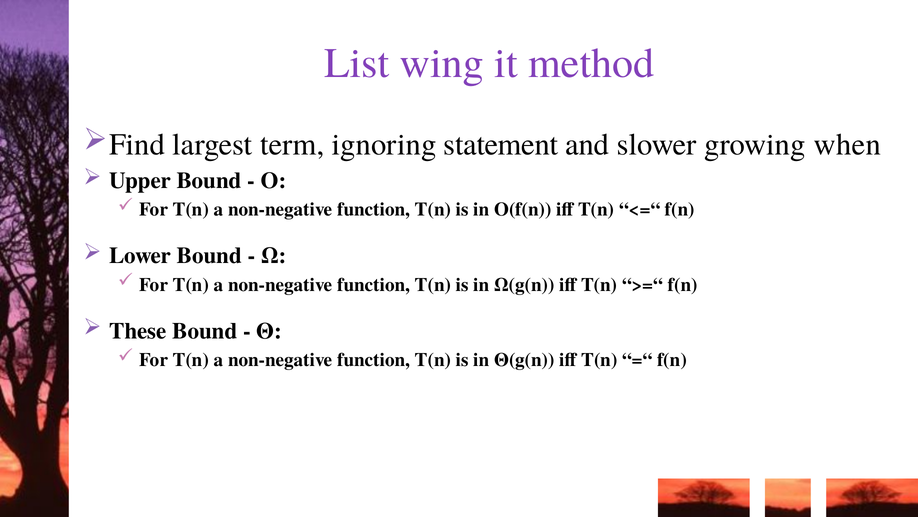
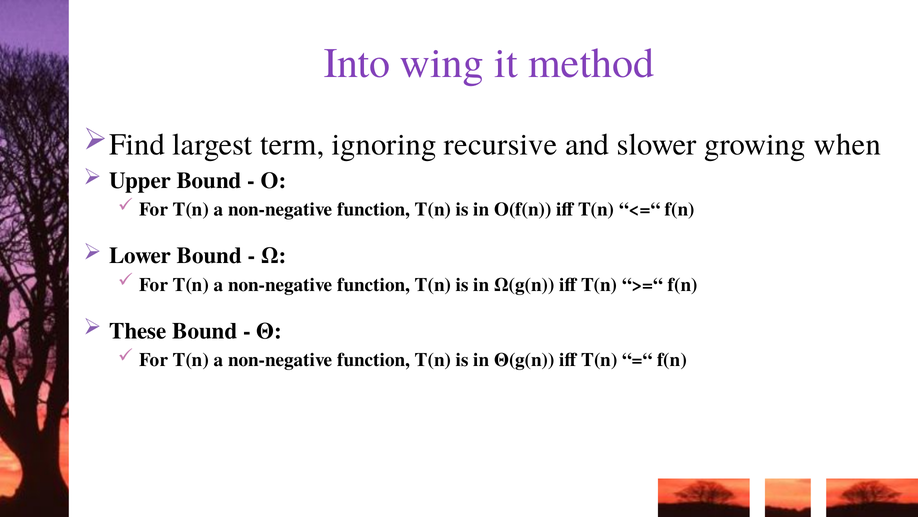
List: List -> Into
statement: statement -> recursive
